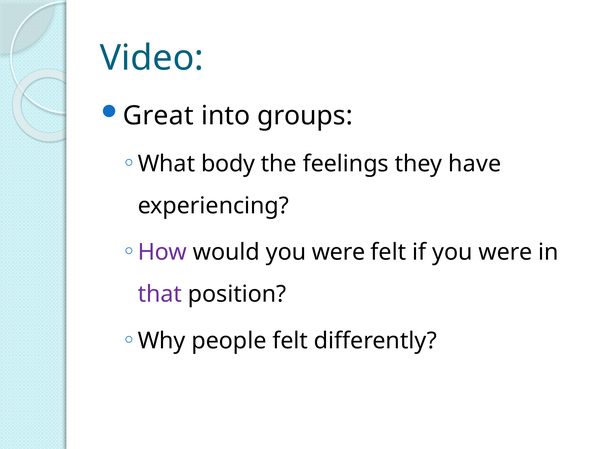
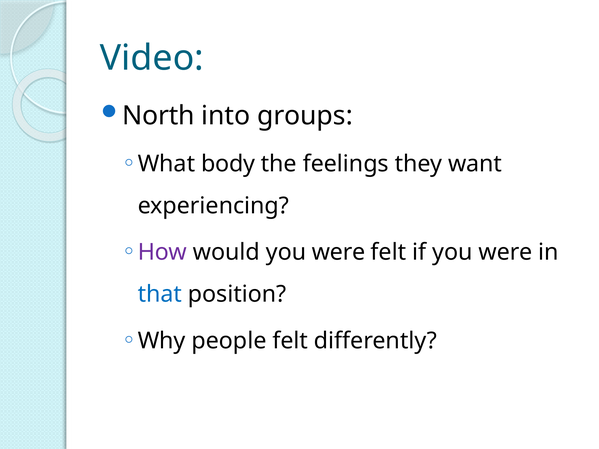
Great: Great -> North
have: have -> want
that colour: purple -> blue
